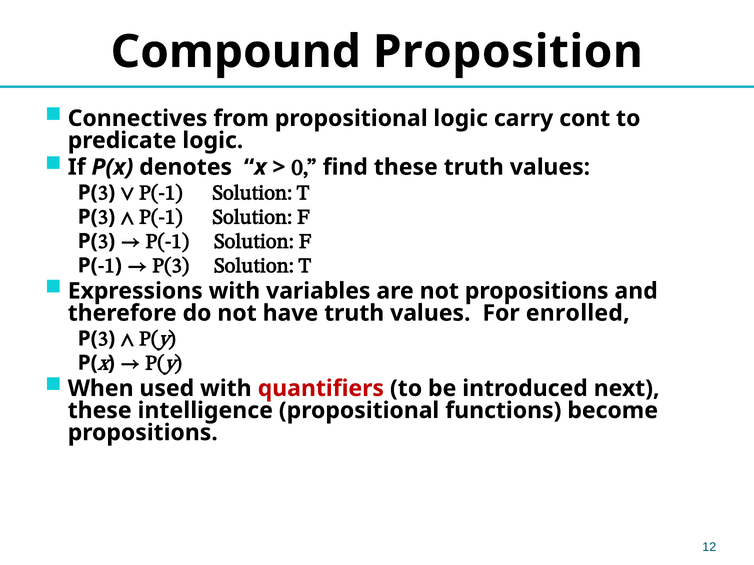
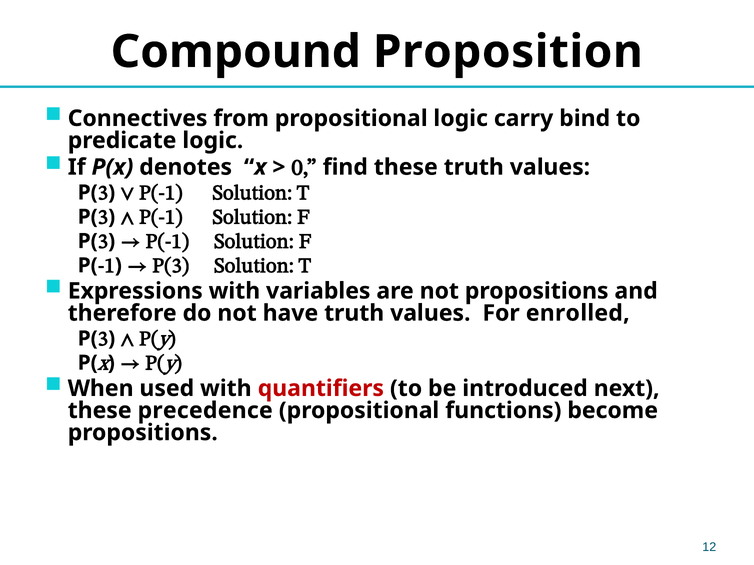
cont: cont -> bind
intelligence: intelligence -> precedence
